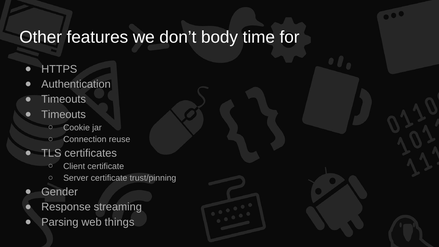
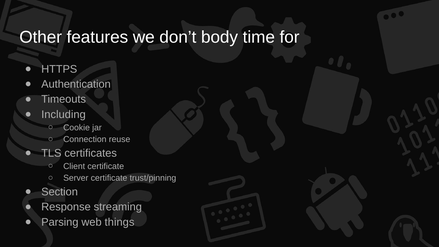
Timeouts at (64, 114): Timeouts -> Including
Gender: Gender -> Section
